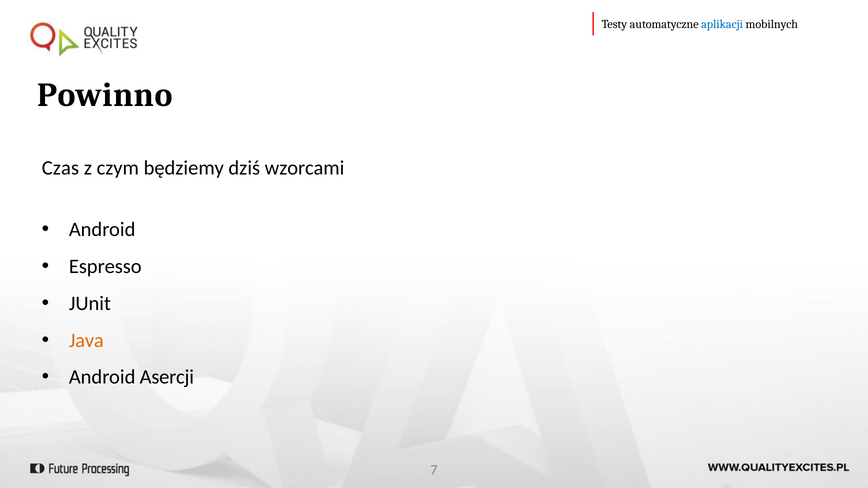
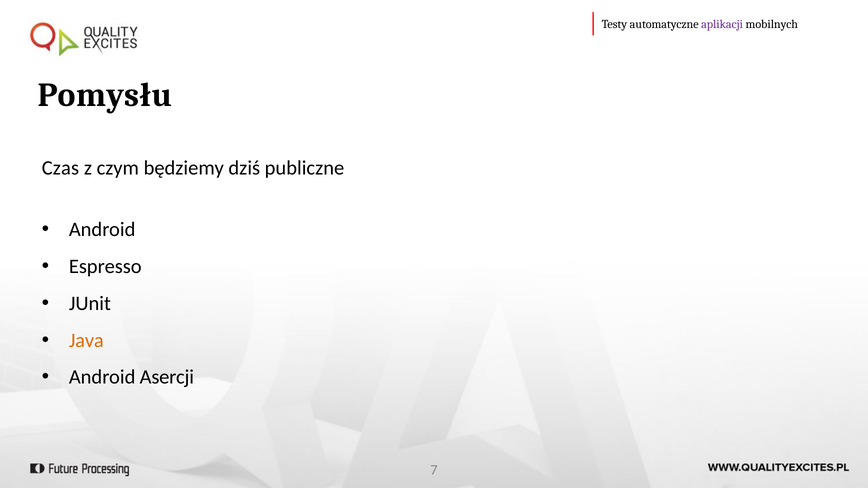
aplikacji colour: blue -> purple
Powinno: Powinno -> Pomysłu
wzorcami: wzorcami -> publiczne
